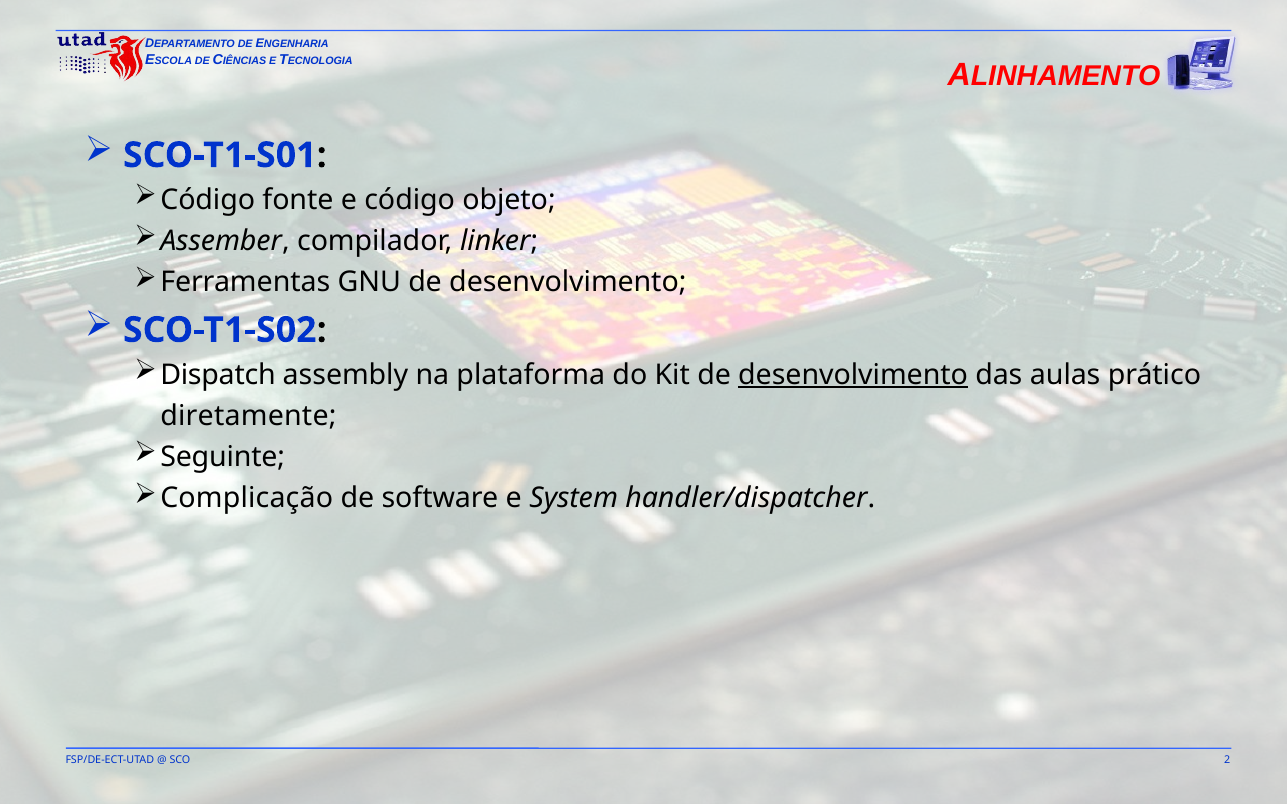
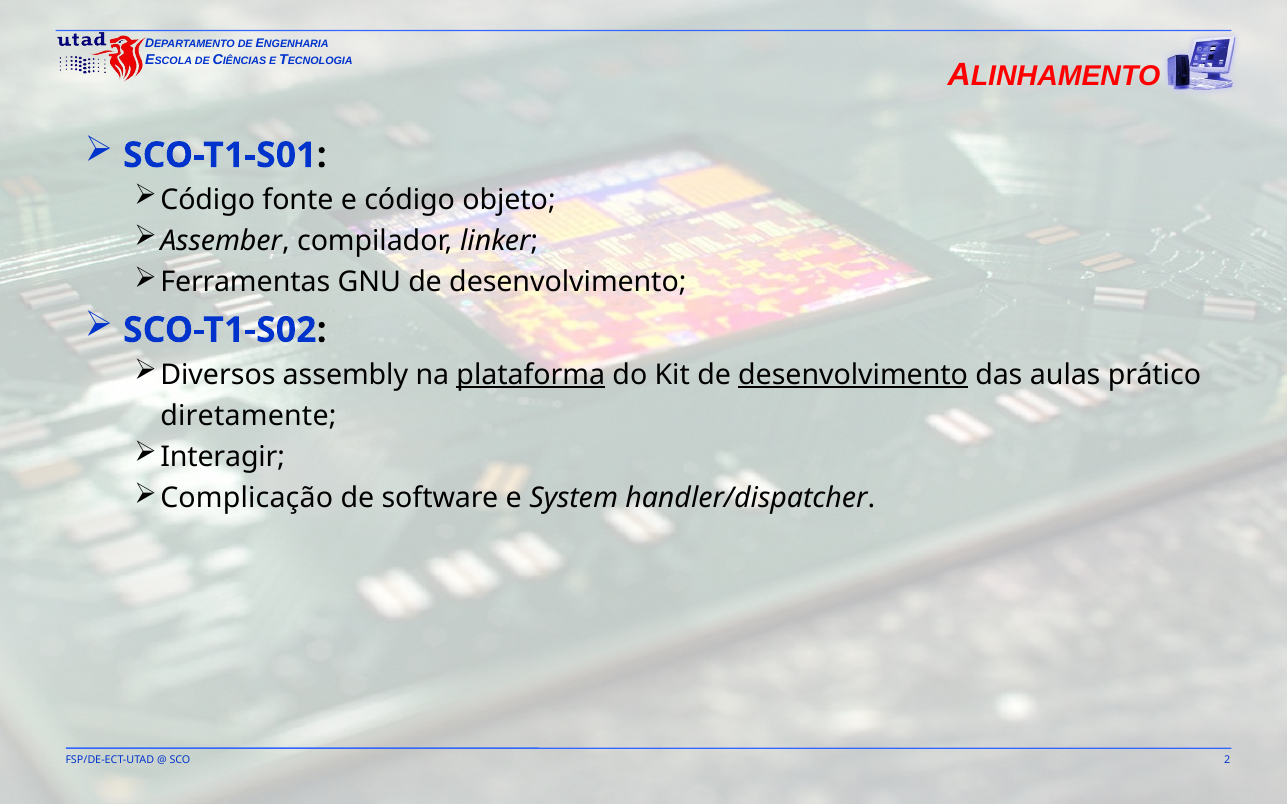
Dispatch: Dispatch -> Diversos
plataforma underline: none -> present
Seguinte: Seguinte -> Interagir
